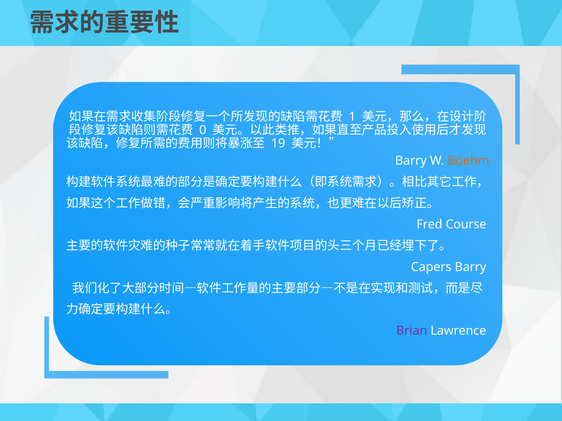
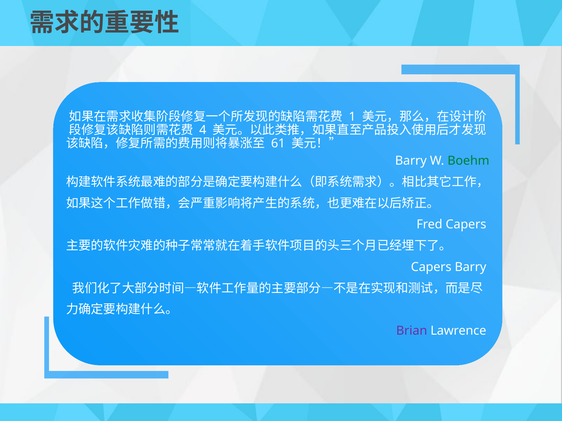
0: 0 -> 4
19: 19 -> 61
Boehm colour: orange -> green
Fred Course: Course -> Capers
